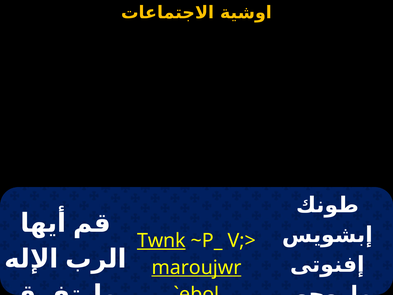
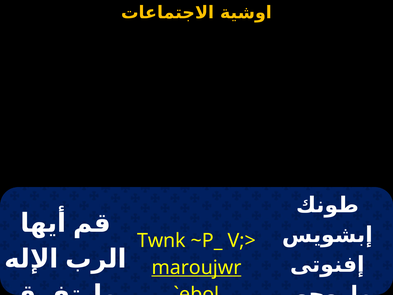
Twnk underline: present -> none
